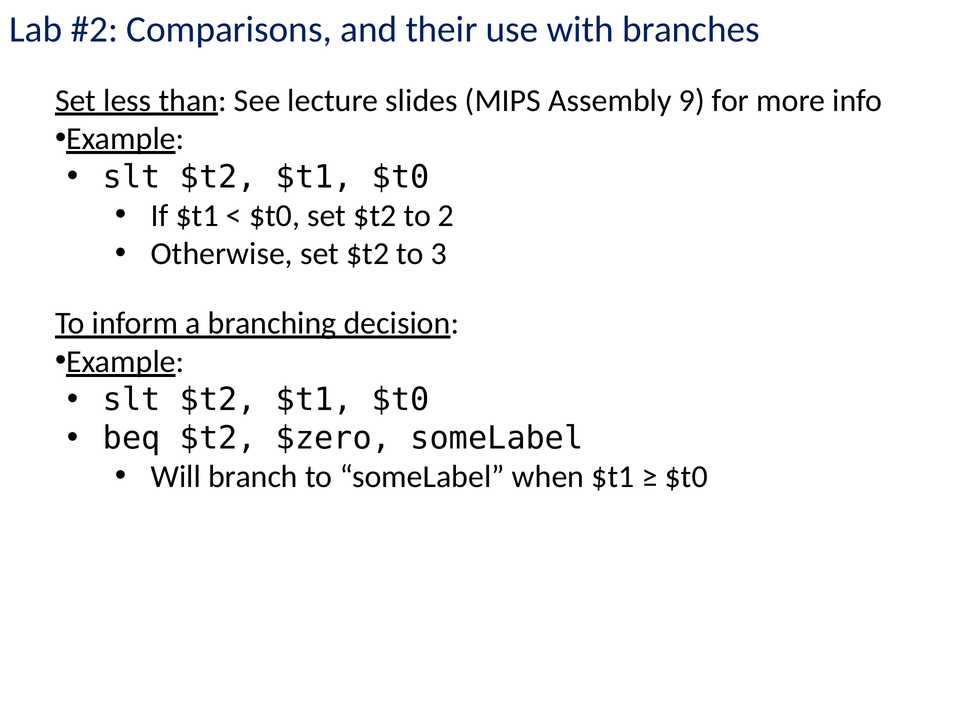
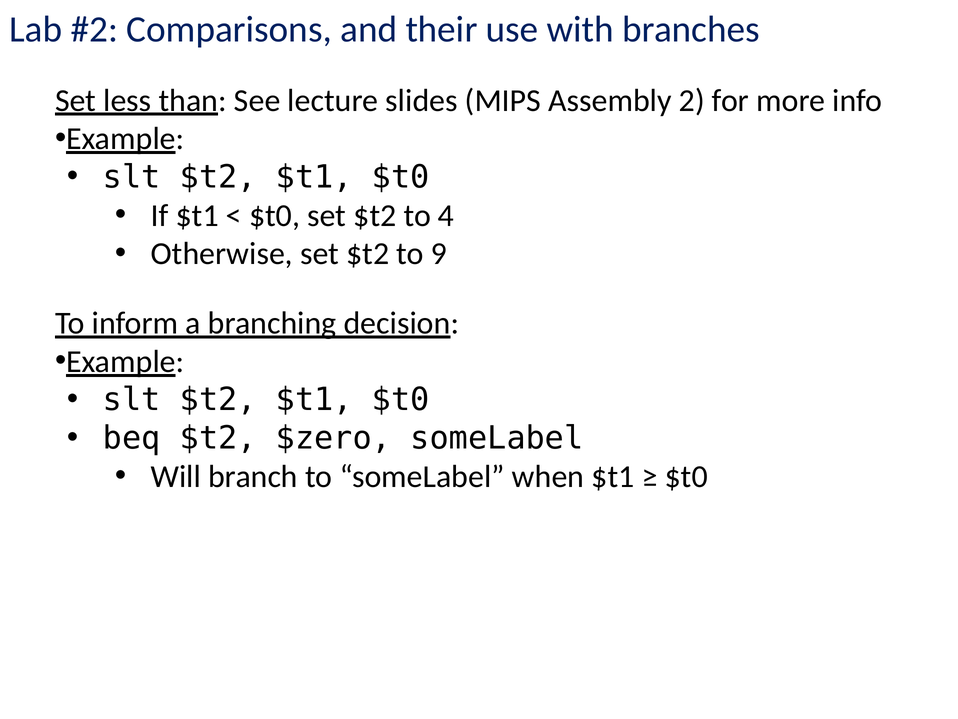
9: 9 -> 2
2: 2 -> 4
3: 3 -> 9
